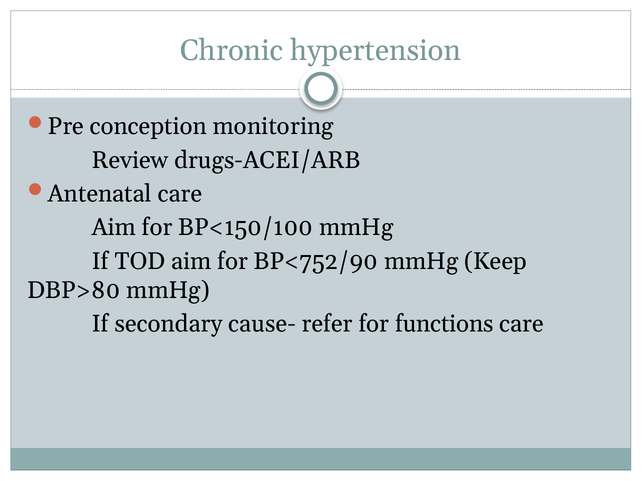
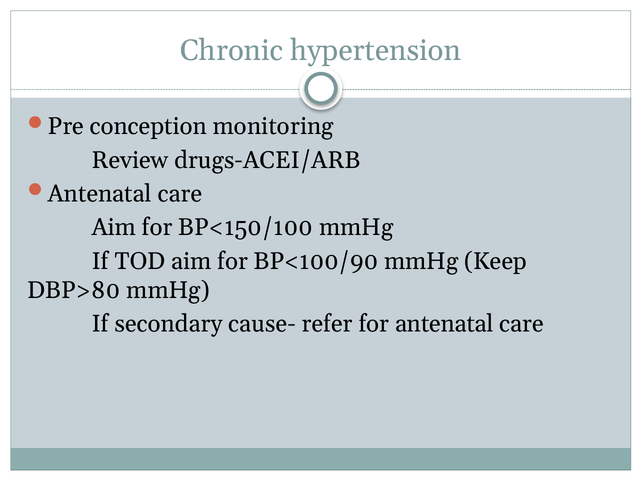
BP<752/90: BP<752/90 -> BP<100/90
for functions: functions -> antenatal
